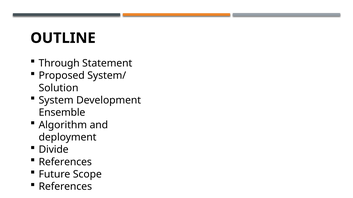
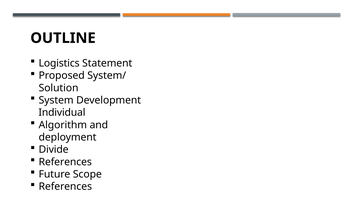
Through: Through -> Logistics
Ensemble: Ensemble -> Individual
